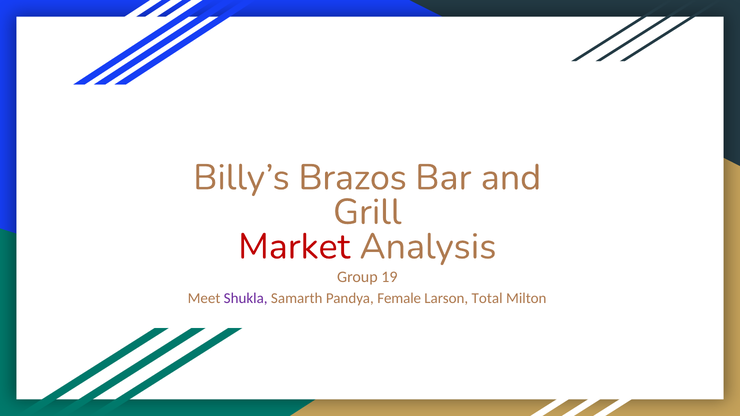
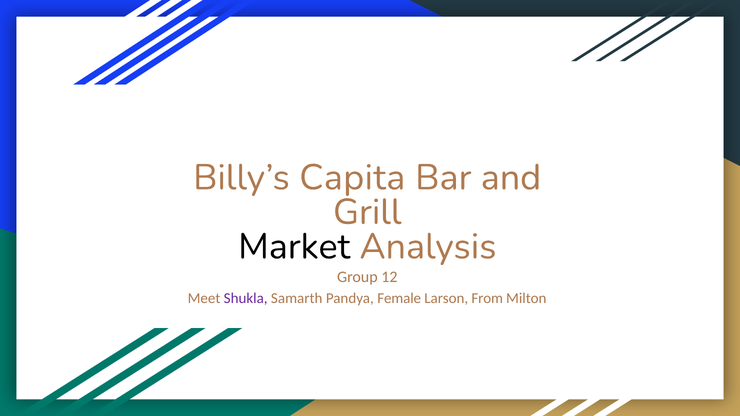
Brazos: Brazos -> Capita
Market colour: red -> black
19: 19 -> 12
Total: Total -> From
